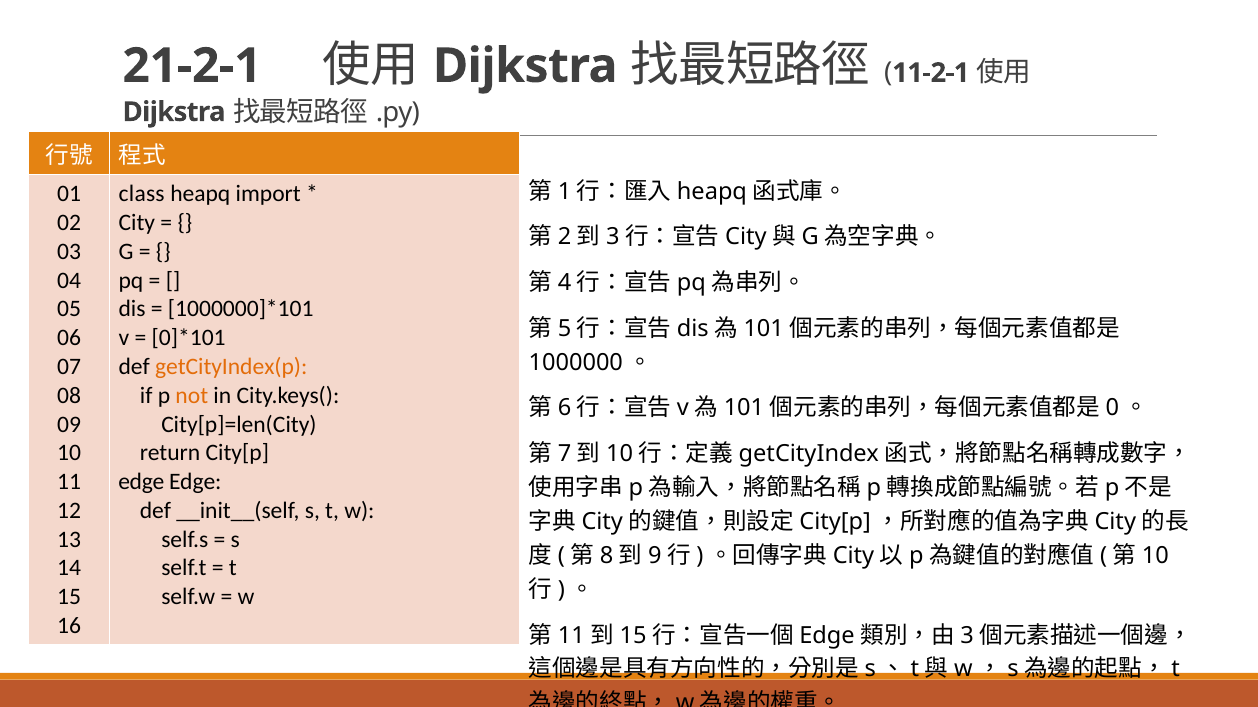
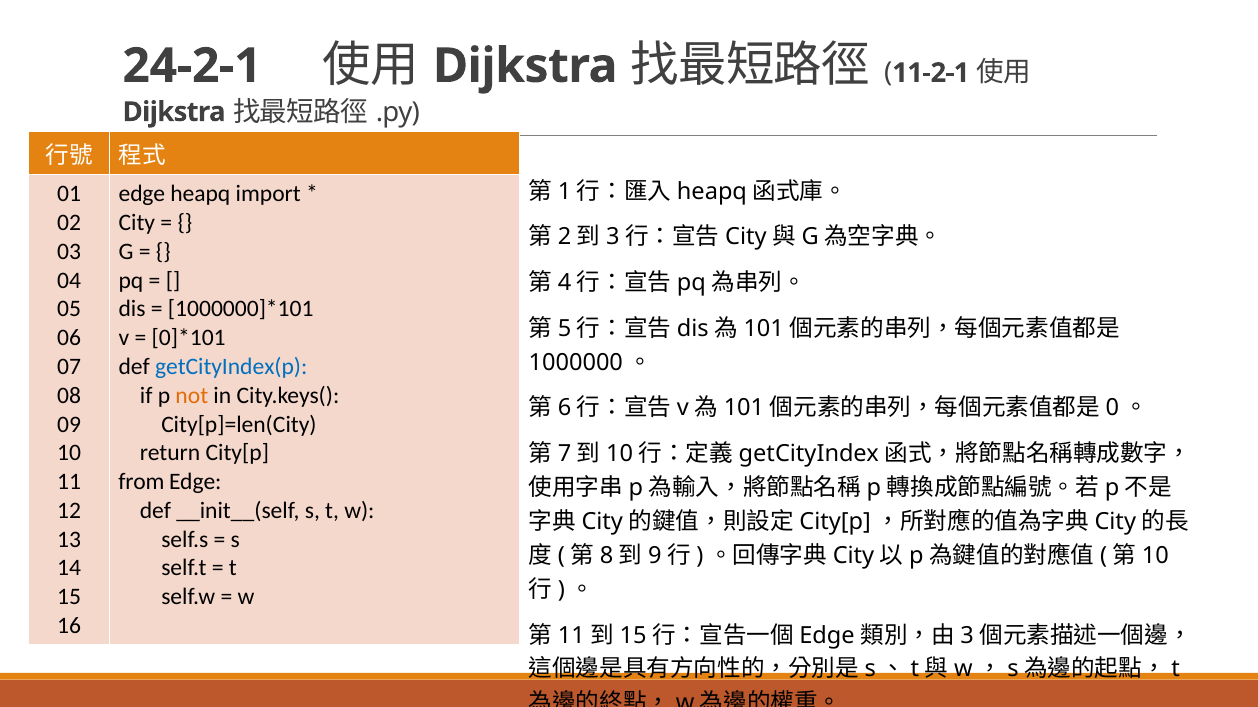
21-2-1: 21-2-1 -> 24-2-1
class at (142, 194): class -> edge
getCityIndex(p colour: orange -> blue
edge at (141, 482): edge -> from
